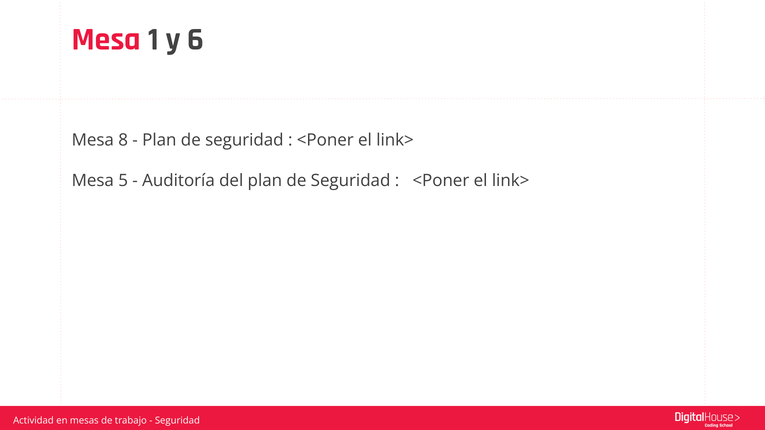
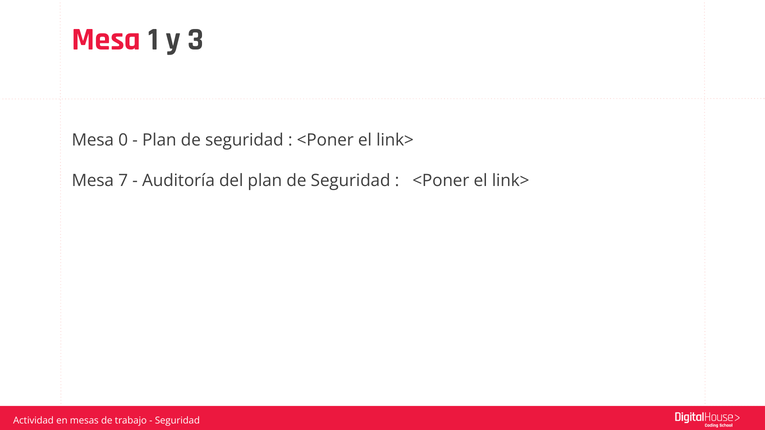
6: 6 -> 3
8: 8 -> 0
5: 5 -> 7
